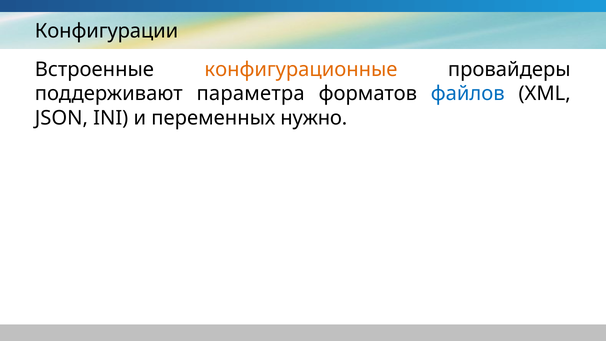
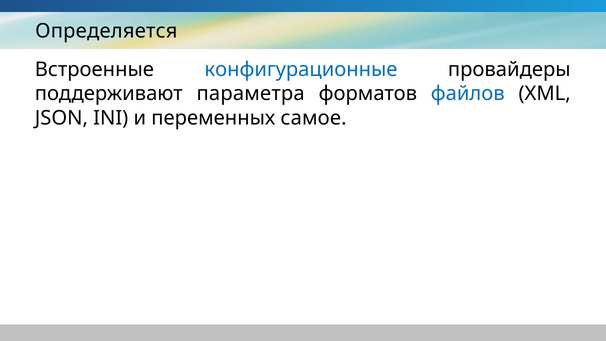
Конфигурации: Конфигурации -> Определяется
конфигурационные colour: orange -> blue
нужно: нужно -> самое
